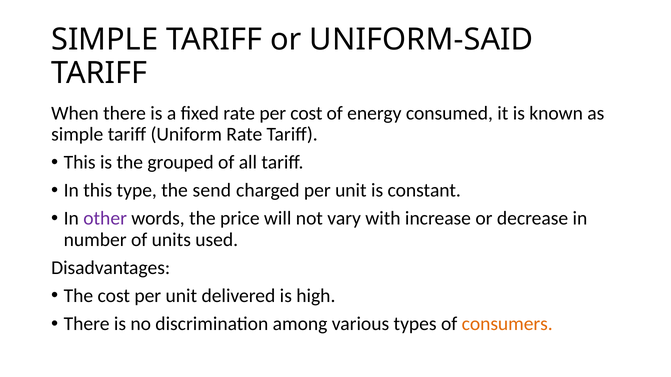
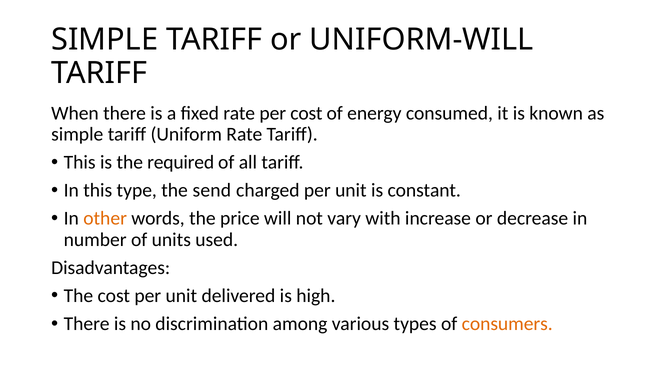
UNIFORM-SAID: UNIFORM-SAID -> UNIFORM-WILL
grouped: grouped -> required
other colour: purple -> orange
